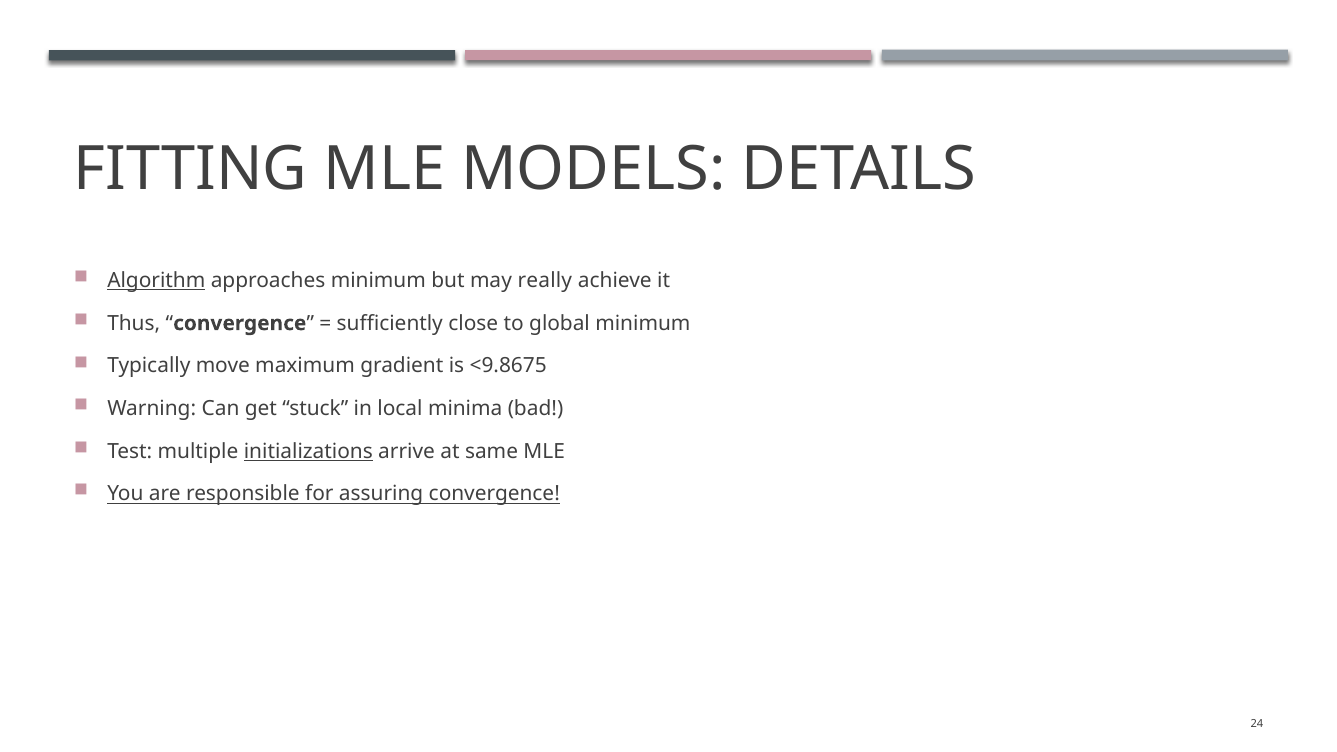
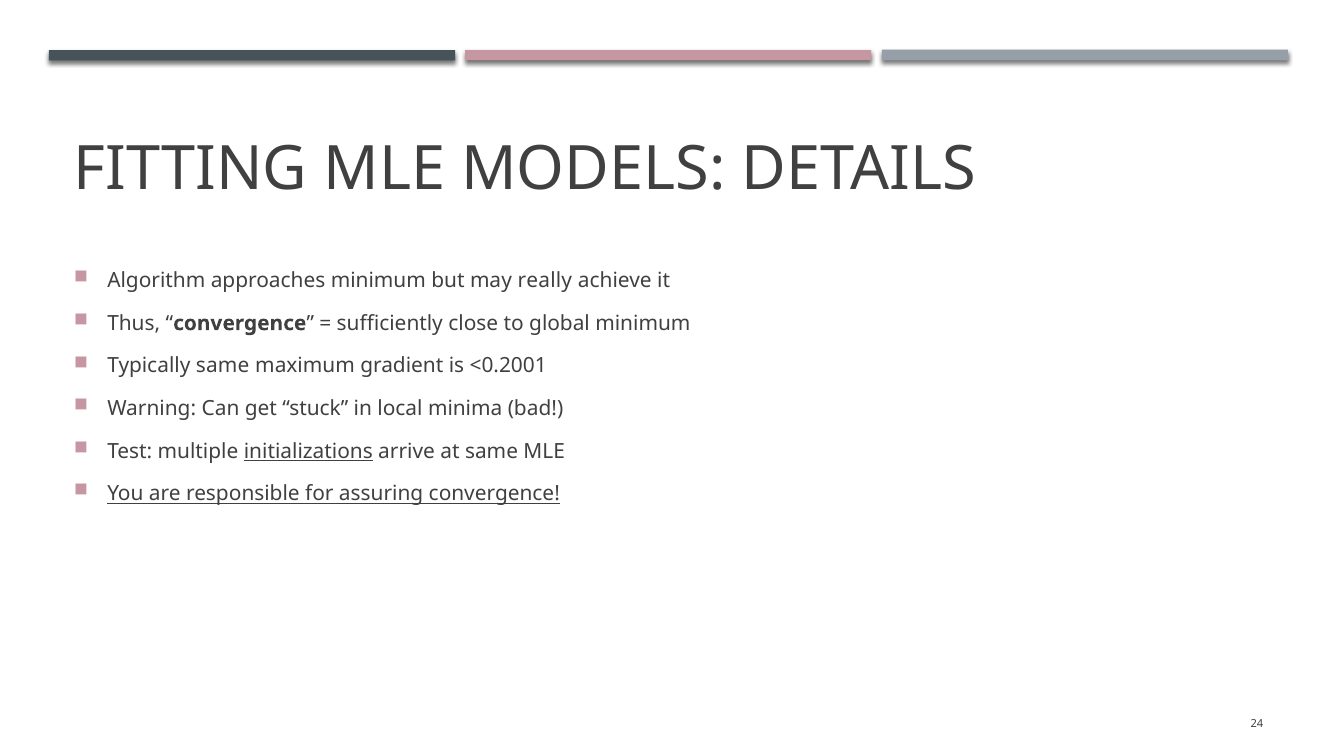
Algorithm underline: present -> none
Typically move: move -> same
<9.8675: <9.8675 -> <0.2001
